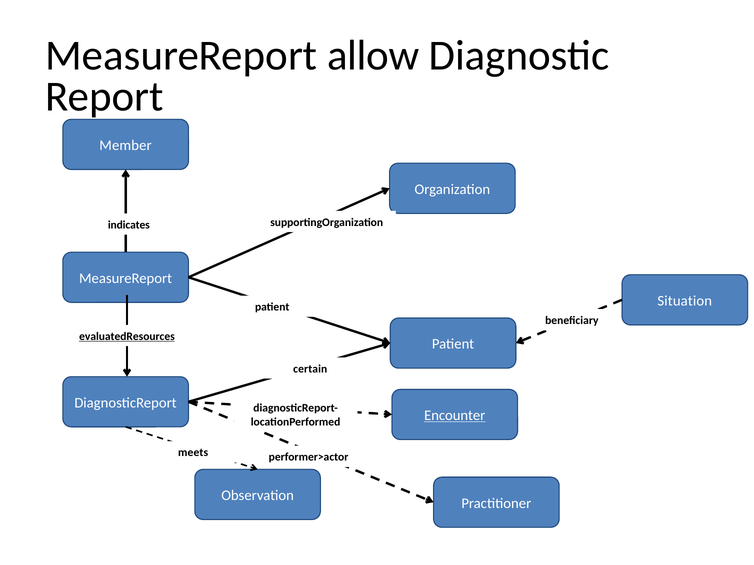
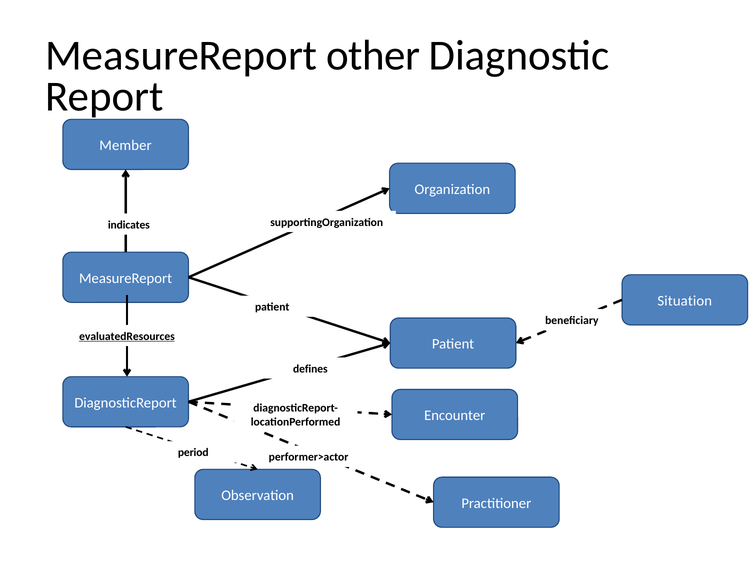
allow: allow -> other
certain: certain -> defines
Encounter underline: present -> none
meets: meets -> period
